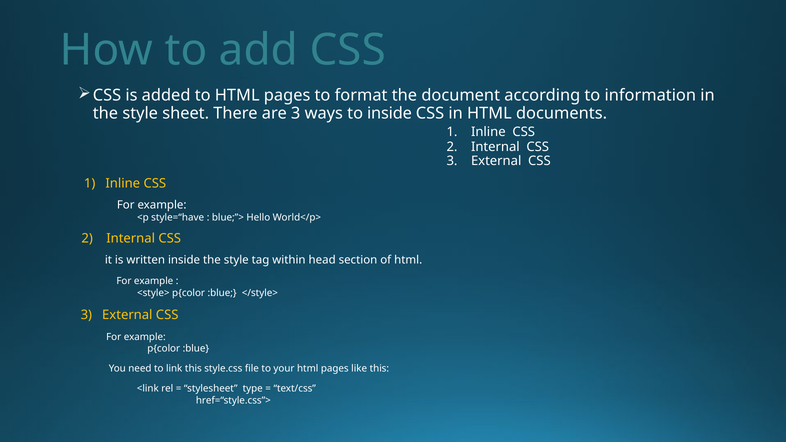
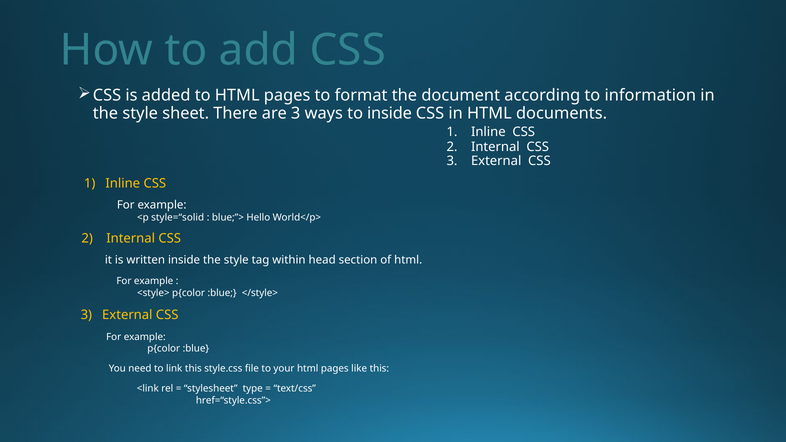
style=“have: style=“have -> style=“solid
